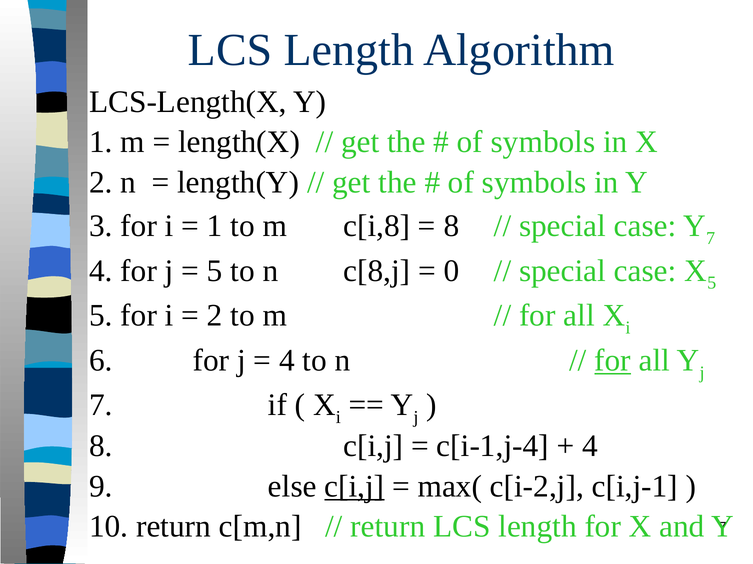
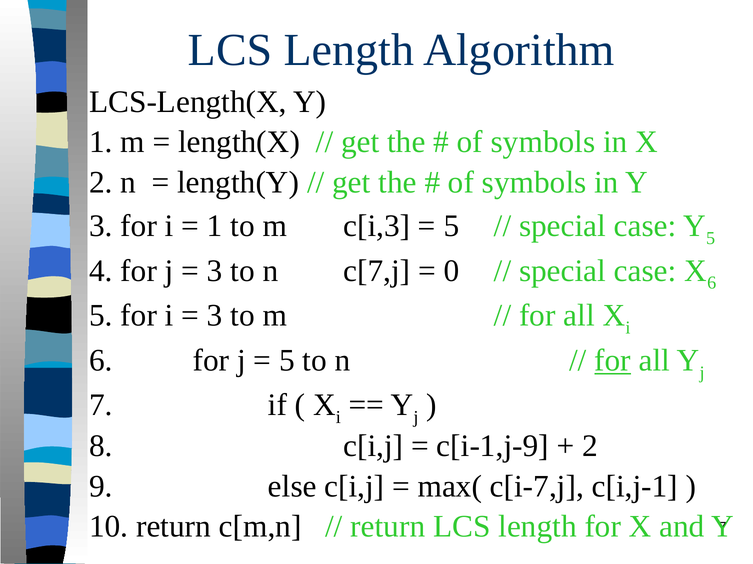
c[i,8: c[i,8 -> c[i,3
8 at (451, 226): 8 -> 5
Y 7: 7 -> 5
5 at (215, 271): 5 -> 3
c[8,j: c[8,j -> c[7,j
X 5: 5 -> 6
2 at (215, 316): 2 -> 3
4 at (287, 361): 4 -> 5
c[i-1,j-4: c[i-1,j-4 -> c[i-1,j-9
4 at (590, 447): 4 -> 2
c[i,j at (354, 487) underline: present -> none
c[i-2,j: c[i-2,j -> c[i-7,j
